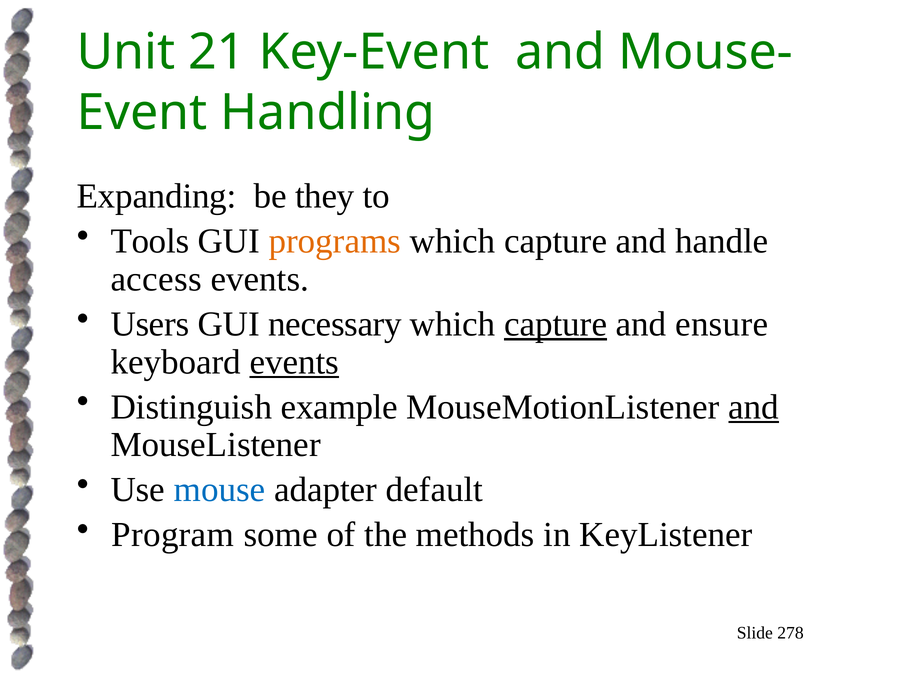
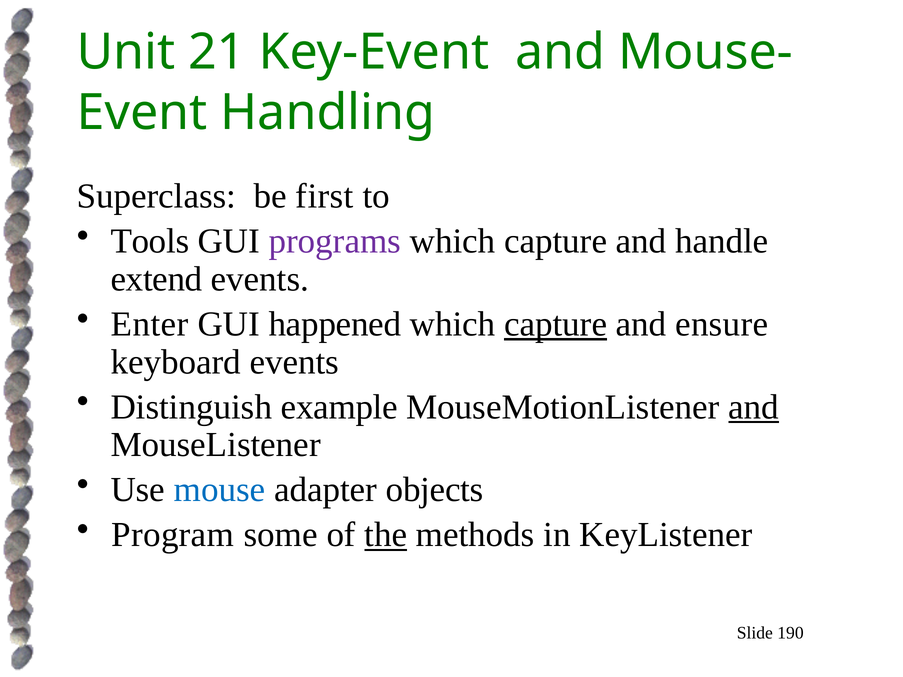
Expanding: Expanding -> Superclass
they: they -> first
programs colour: orange -> purple
access: access -> extend
Users: Users -> Enter
necessary: necessary -> happened
events at (294, 362) underline: present -> none
default: default -> objects
the underline: none -> present
278: 278 -> 190
